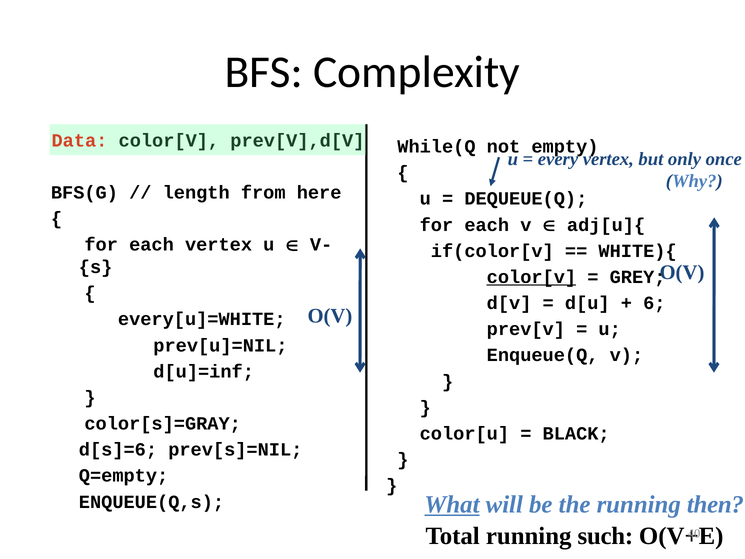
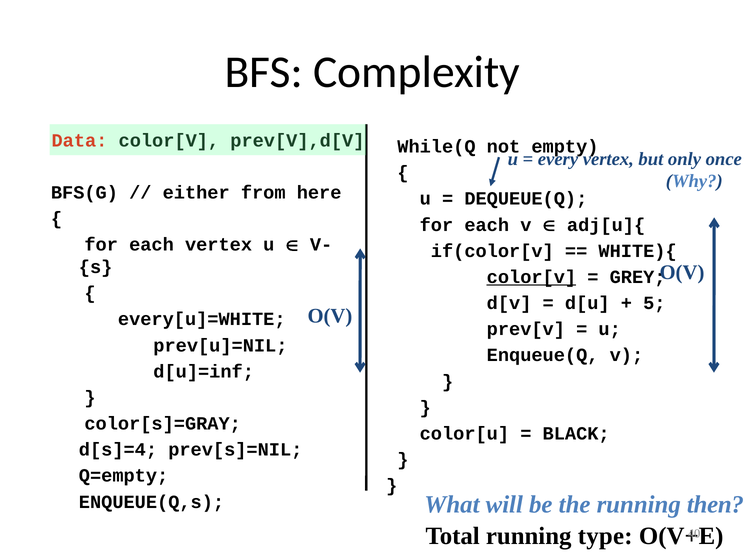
length: length -> either
6: 6 -> 5
d[s]=6: d[s]=6 -> d[s]=4
What underline: present -> none
such: such -> type
